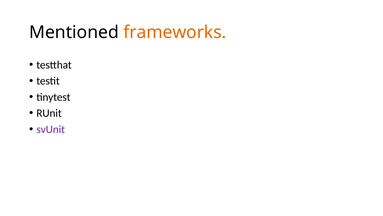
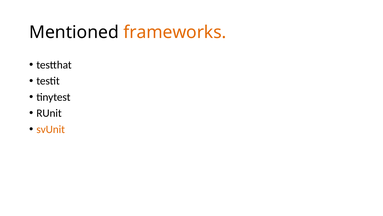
svUnit colour: purple -> orange
